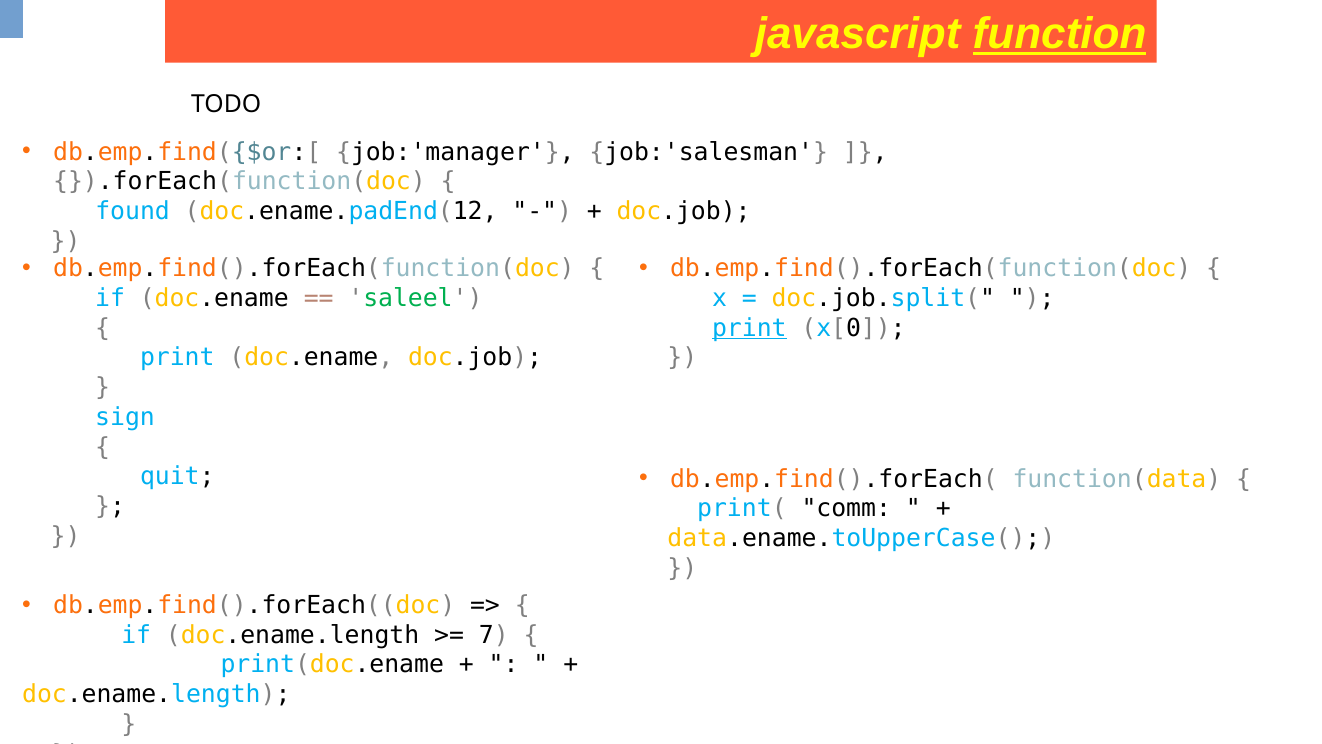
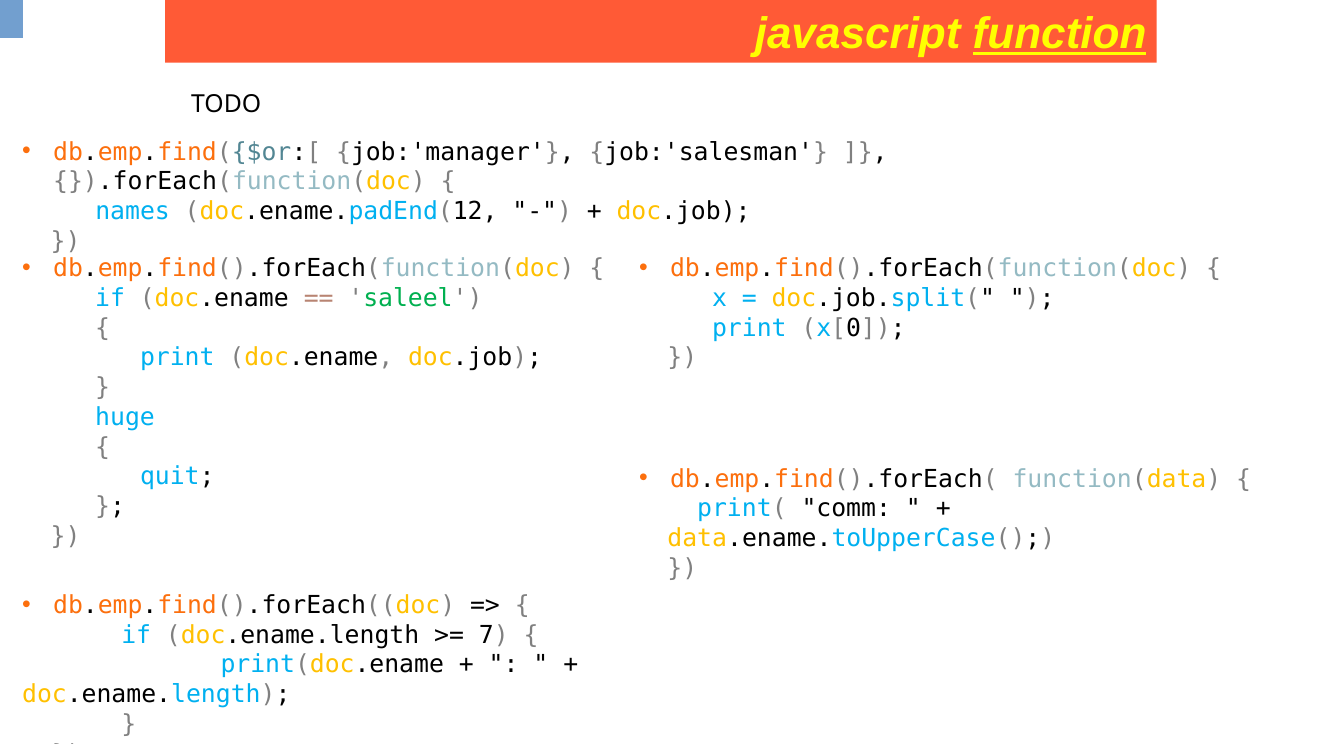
found: found -> names
print at (749, 328) underline: present -> none
sign: sign -> huge
